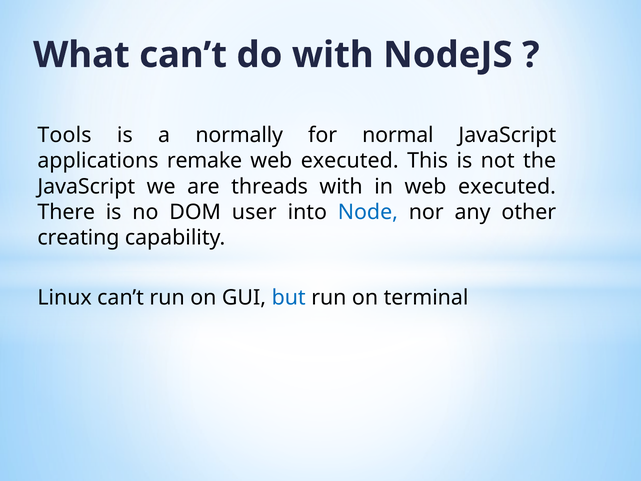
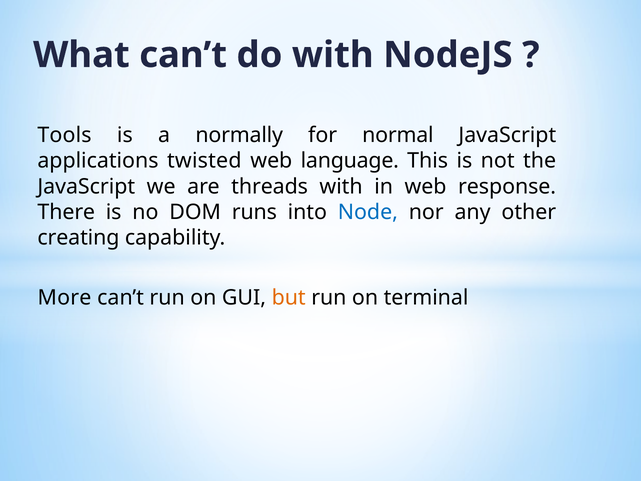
remake: remake -> twisted
executed at (350, 161): executed -> language
in web executed: executed -> response
user: user -> runs
Linux: Linux -> More
but colour: blue -> orange
